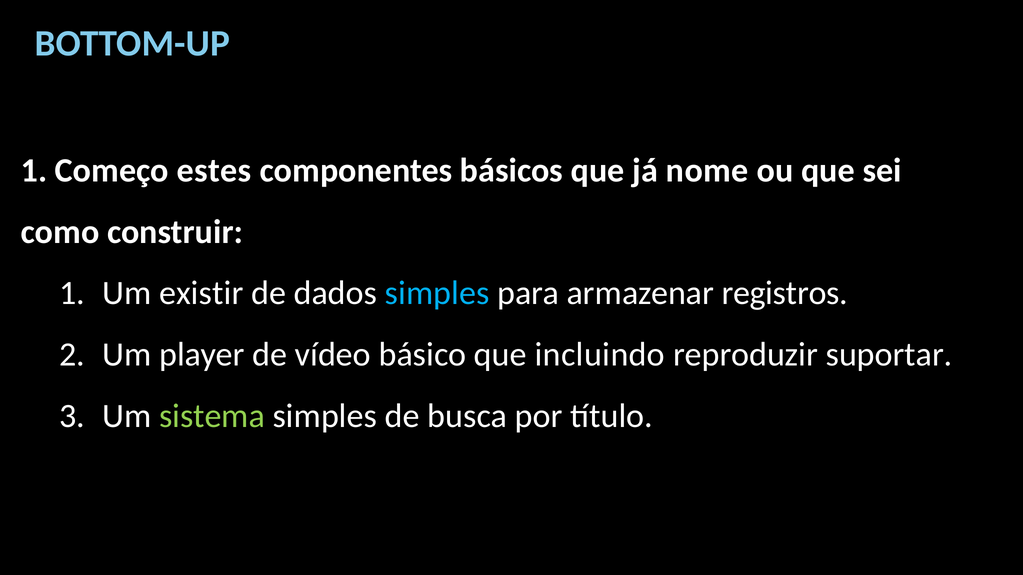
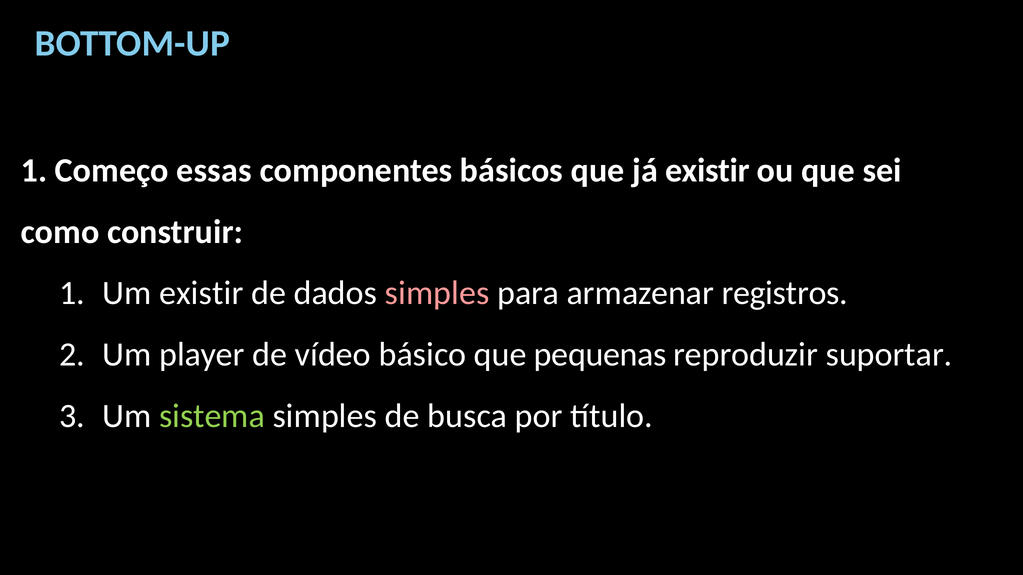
estes: estes -> essas
já nome: nome -> existir
simples at (437, 293) colour: light blue -> pink
incluindo: incluindo -> pequenas
